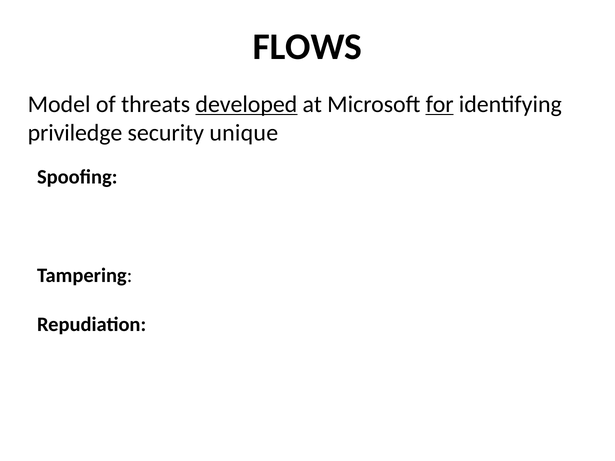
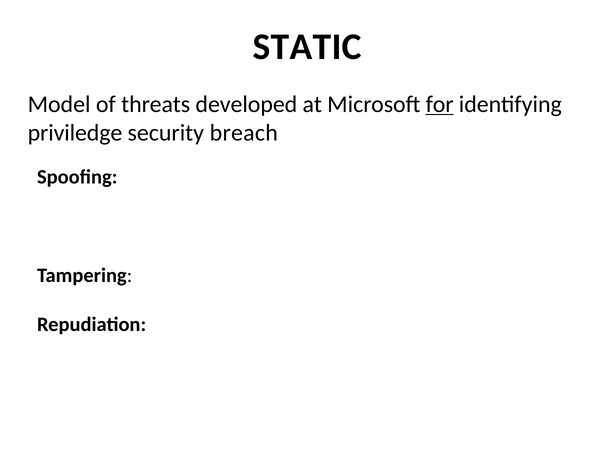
FLOWS: FLOWS -> STATIC
developed underline: present -> none
unique: unique -> breach
